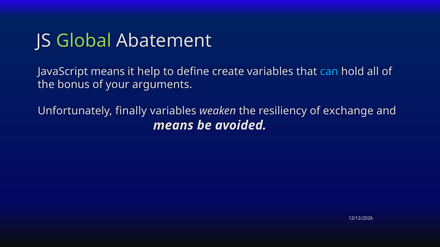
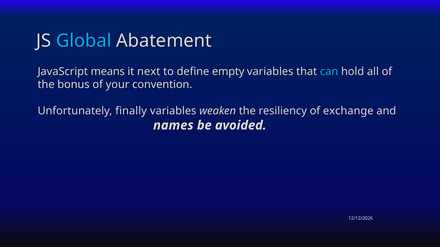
Global colour: light green -> light blue
help: help -> next
create: create -> empty
arguments: arguments -> convention
means at (173, 126): means -> names
